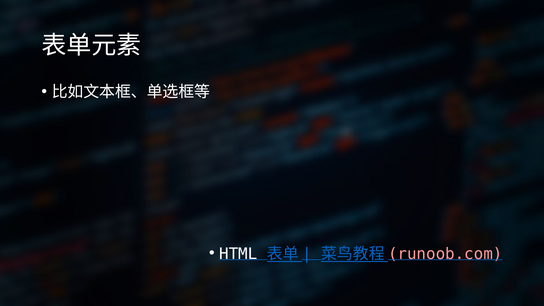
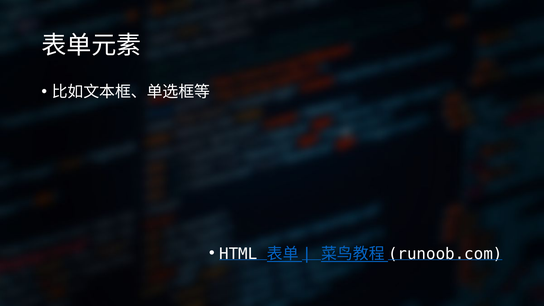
runoob.com colour: pink -> white
